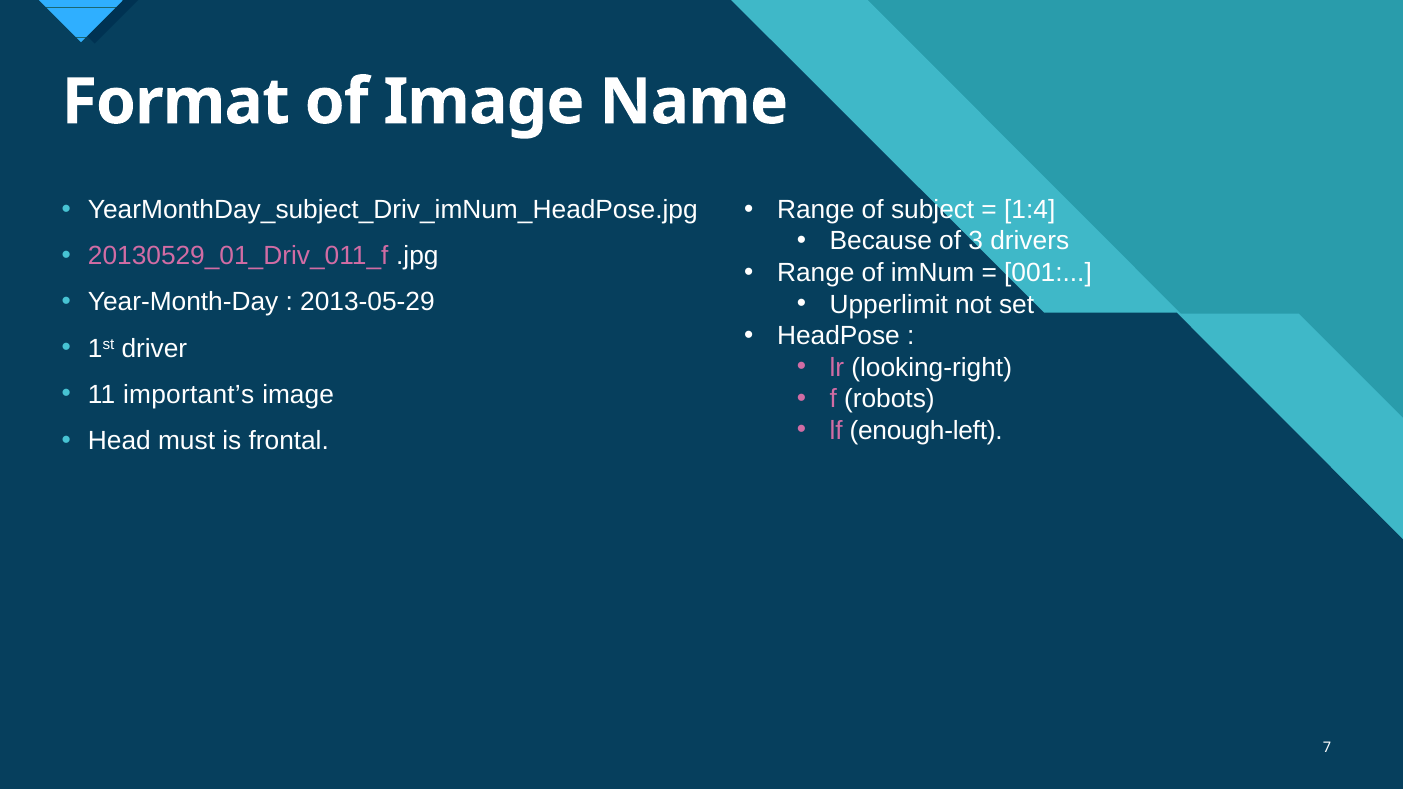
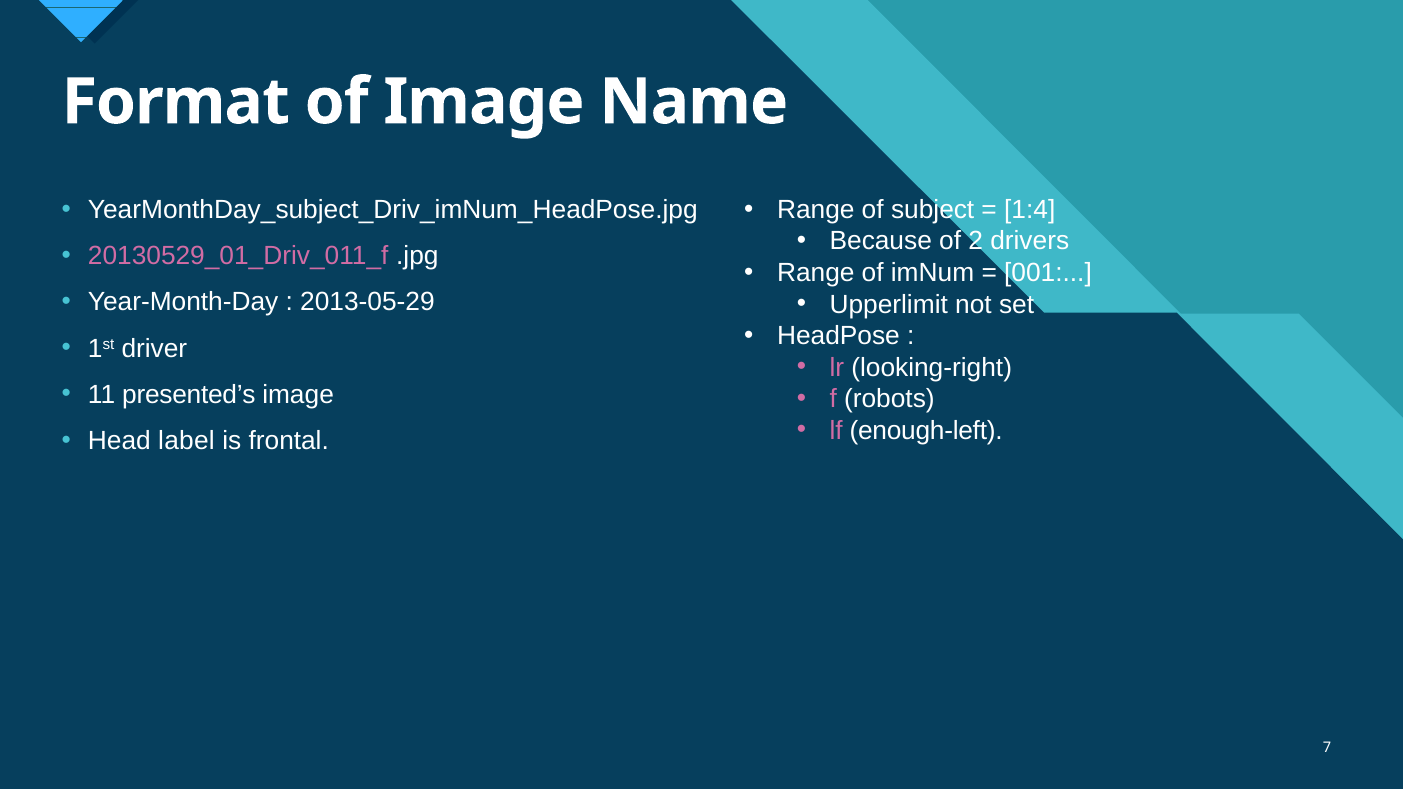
3: 3 -> 2
important’s: important’s -> presented’s
must: must -> label
